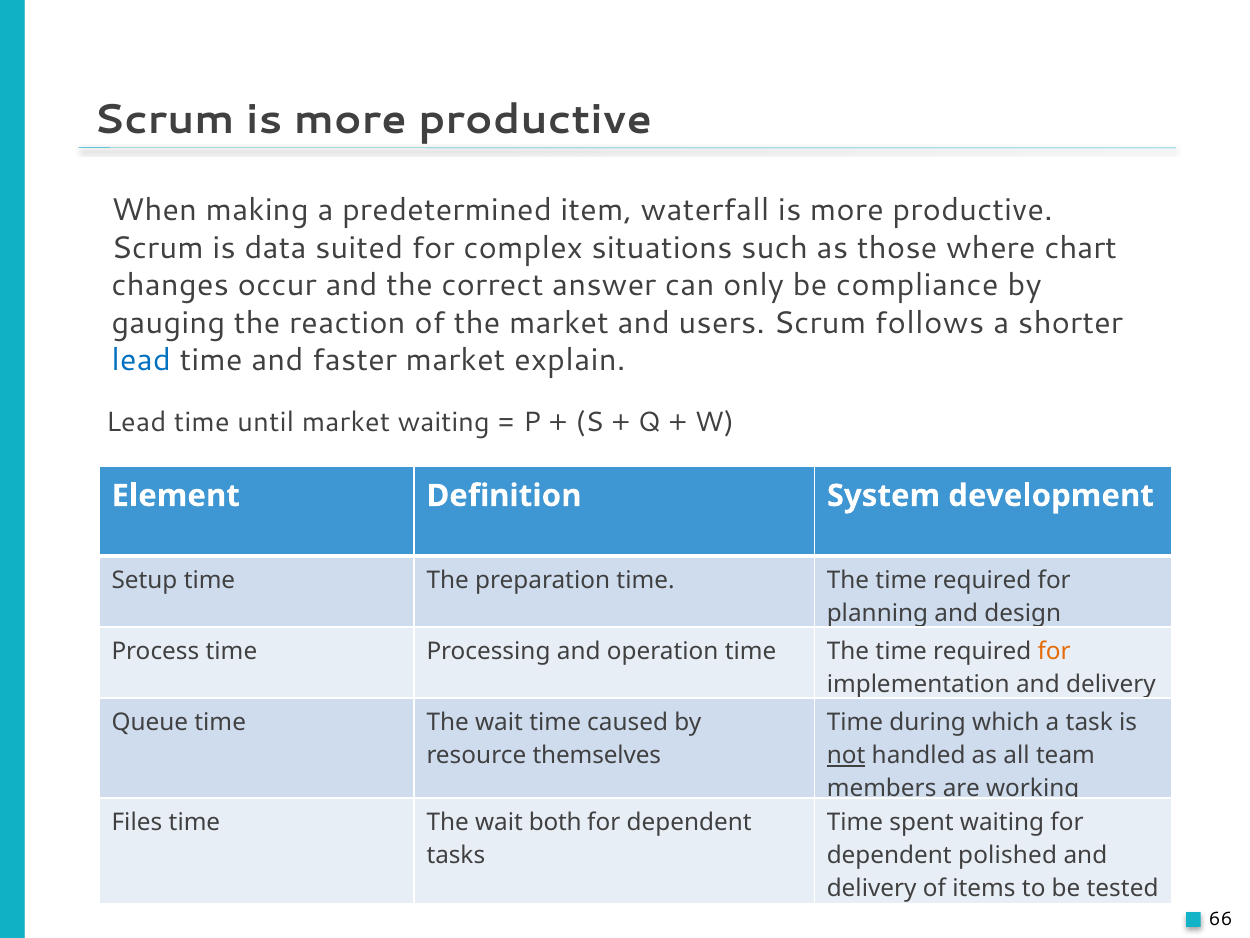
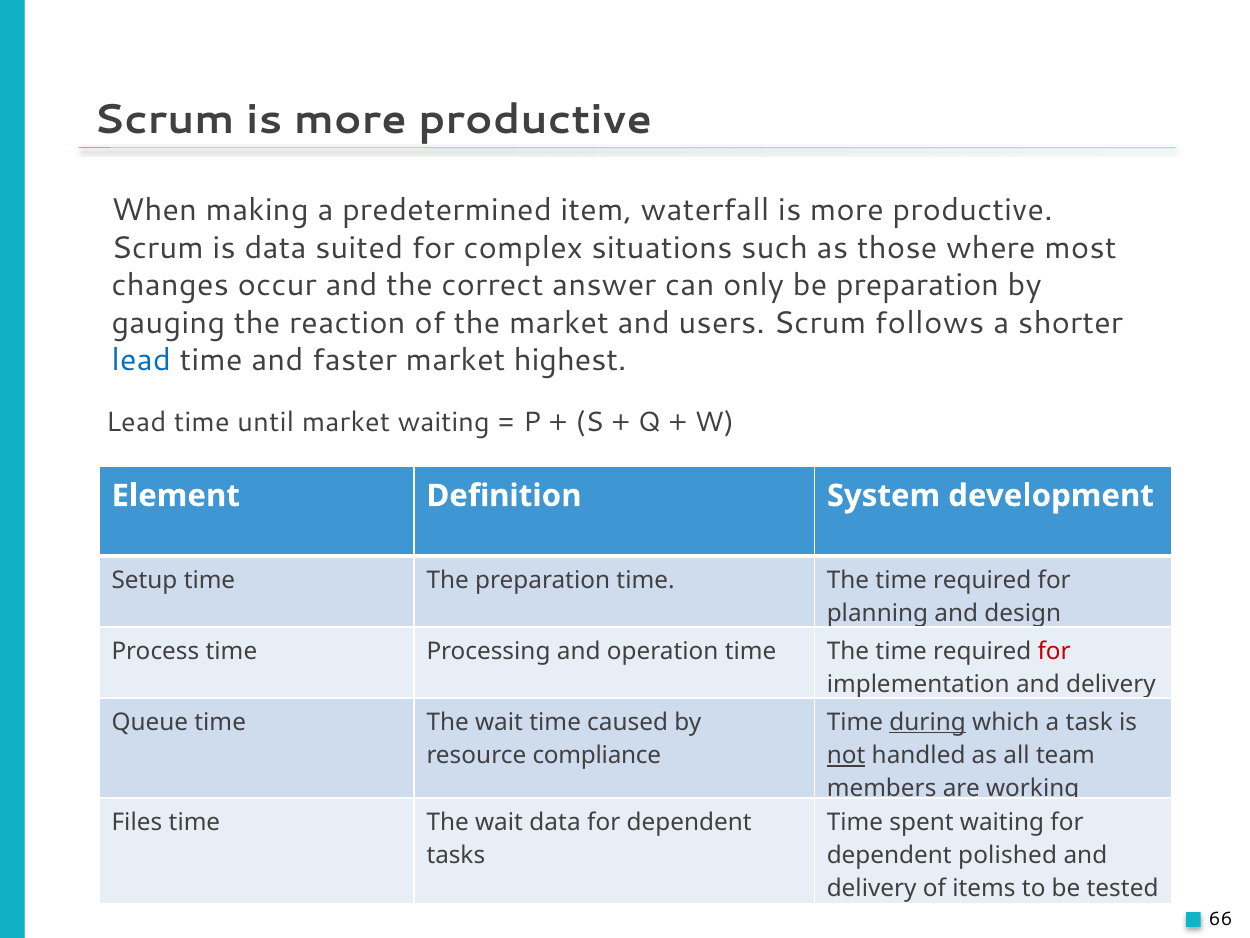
chart: chart -> most
be compliance: compliance -> preparation
explain: explain -> highest
for at (1054, 651) colour: orange -> red
during underline: none -> present
themselves: themselves -> compliance
wait both: both -> data
